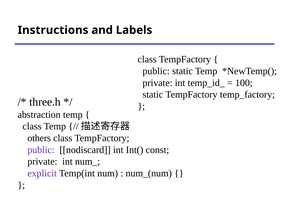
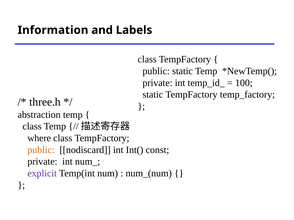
Instructions: Instructions -> Information
others: others -> where
public at (41, 150) colour: purple -> orange
